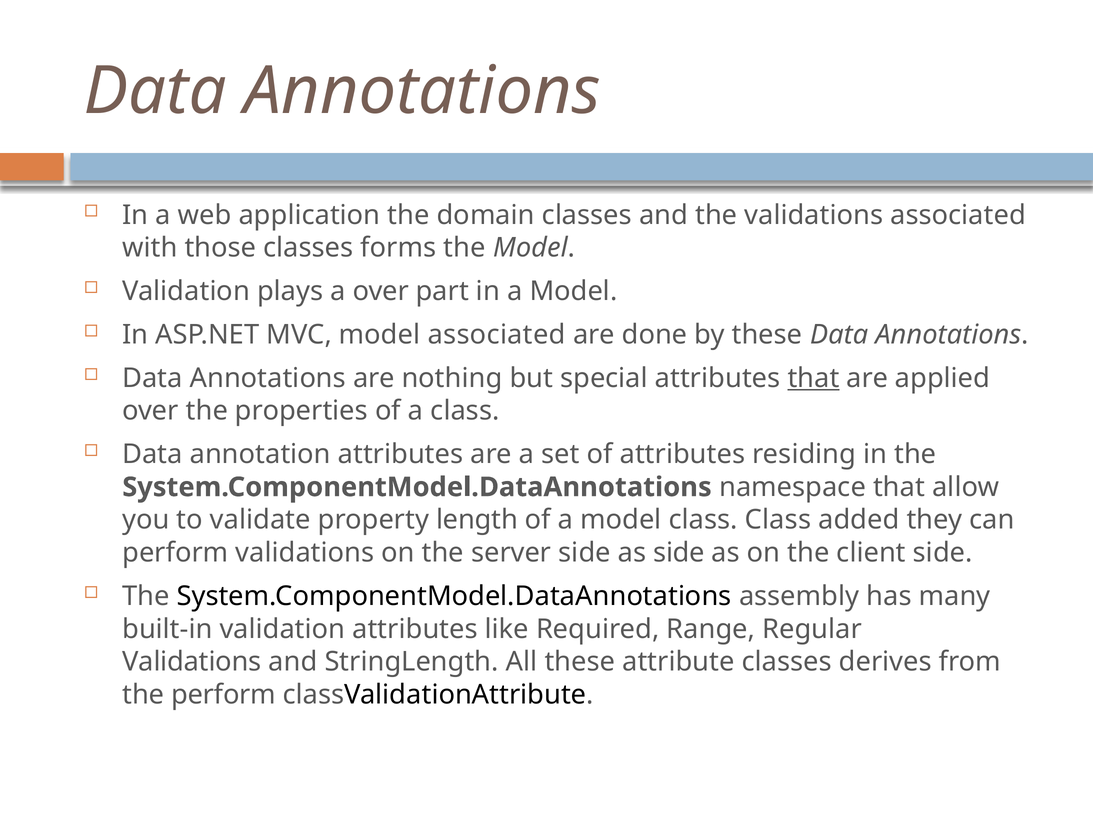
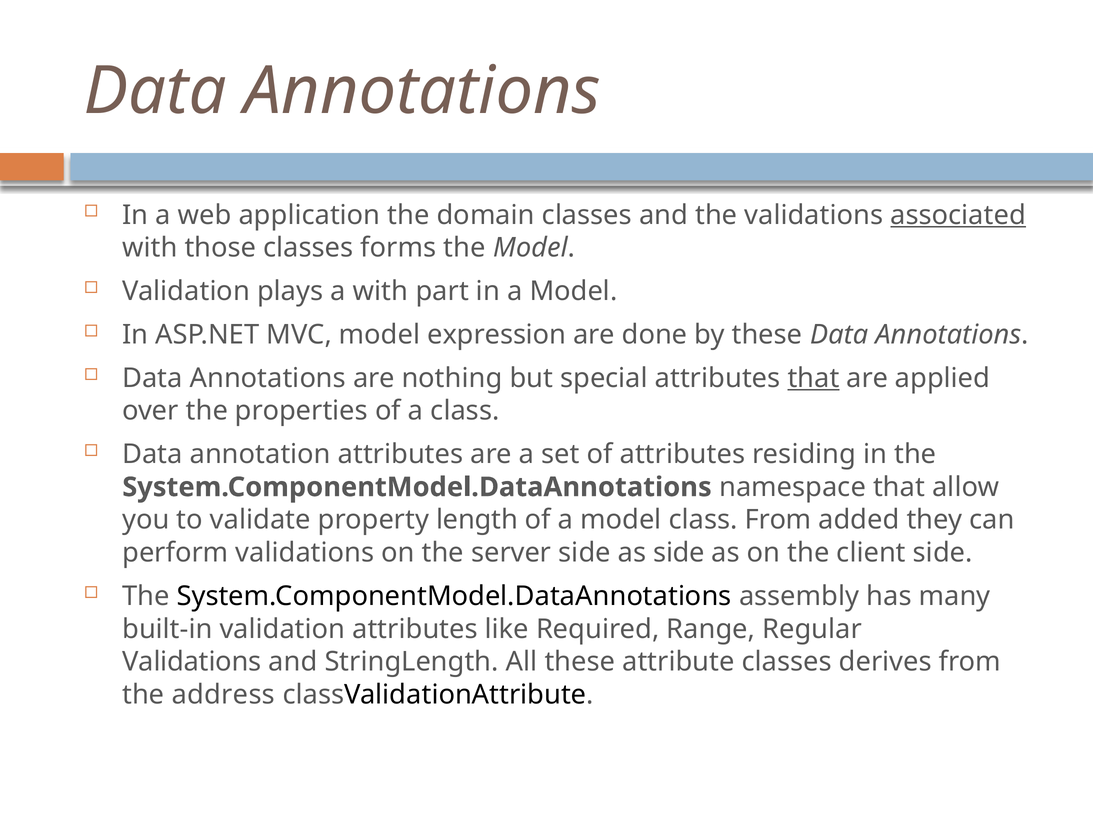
associated at (958, 215) underline: none -> present
a over: over -> with
model associated: associated -> expression
class Class: Class -> From
the perform: perform -> address
